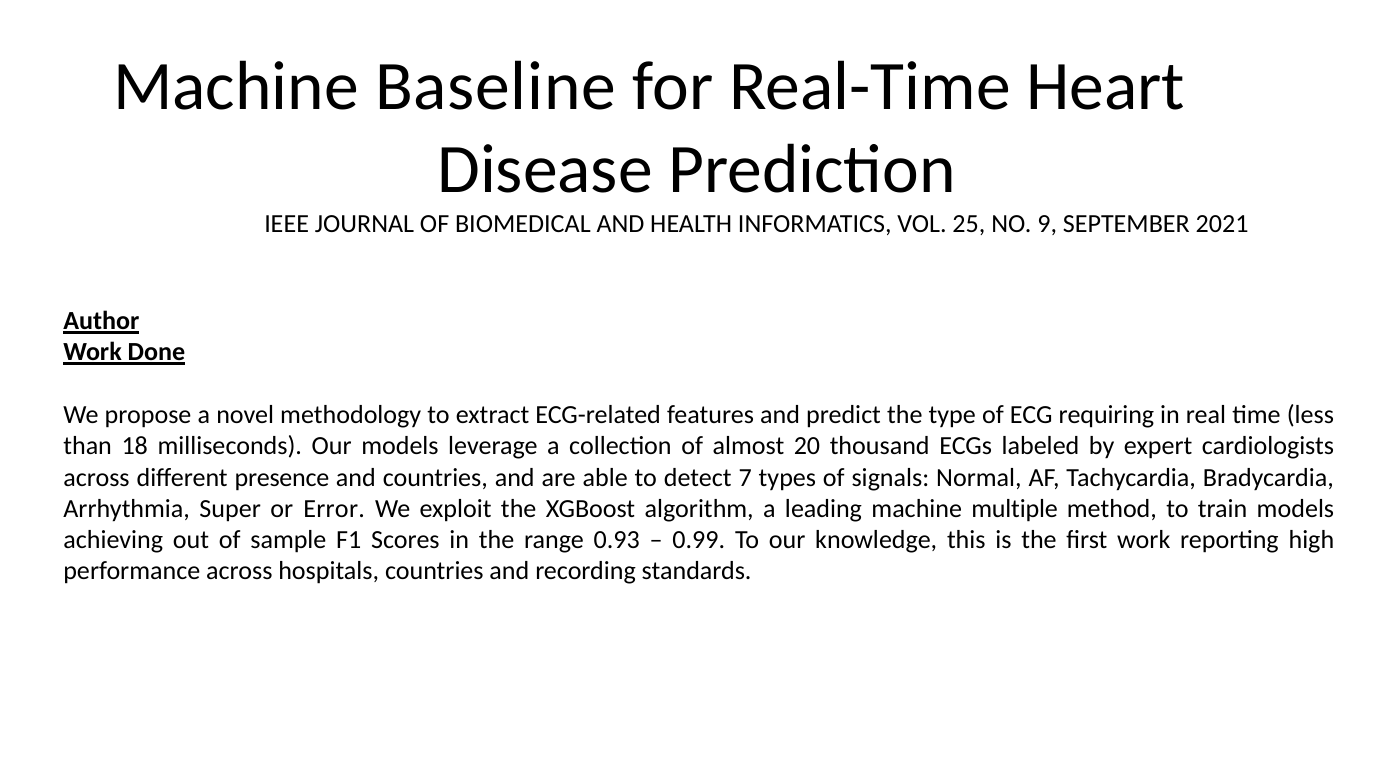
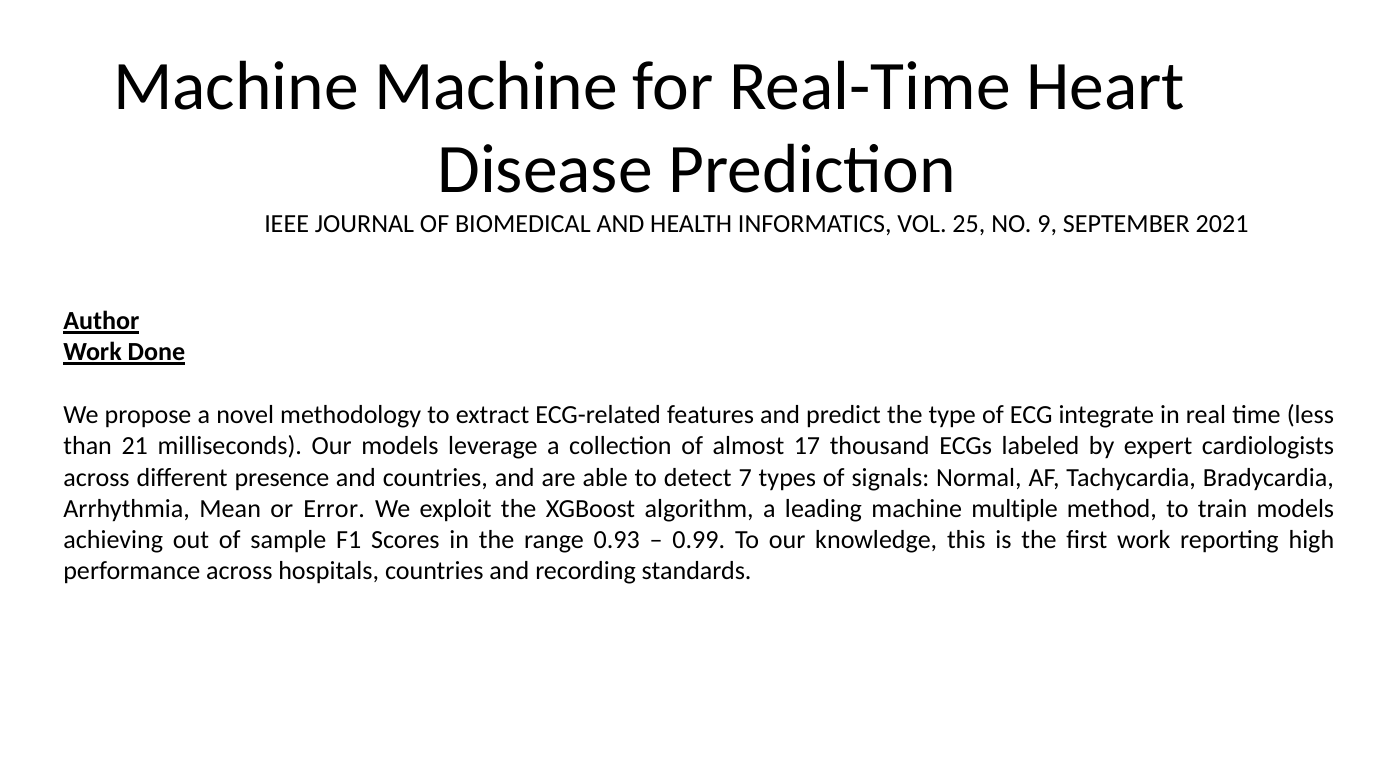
Machine Baseline: Baseline -> Machine
requiring: requiring -> integrate
18: 18 -> 21
20: 20 -> 17
Super: Super -> Mean
